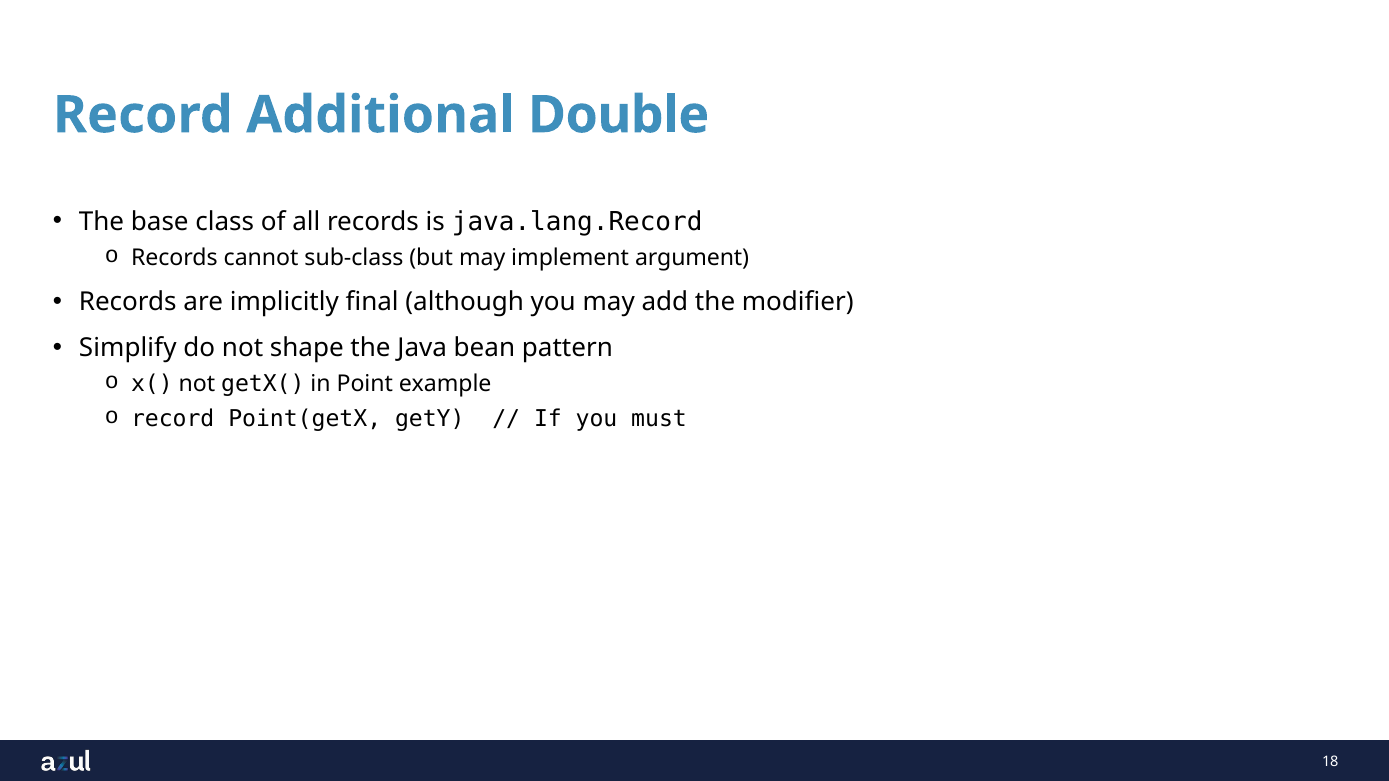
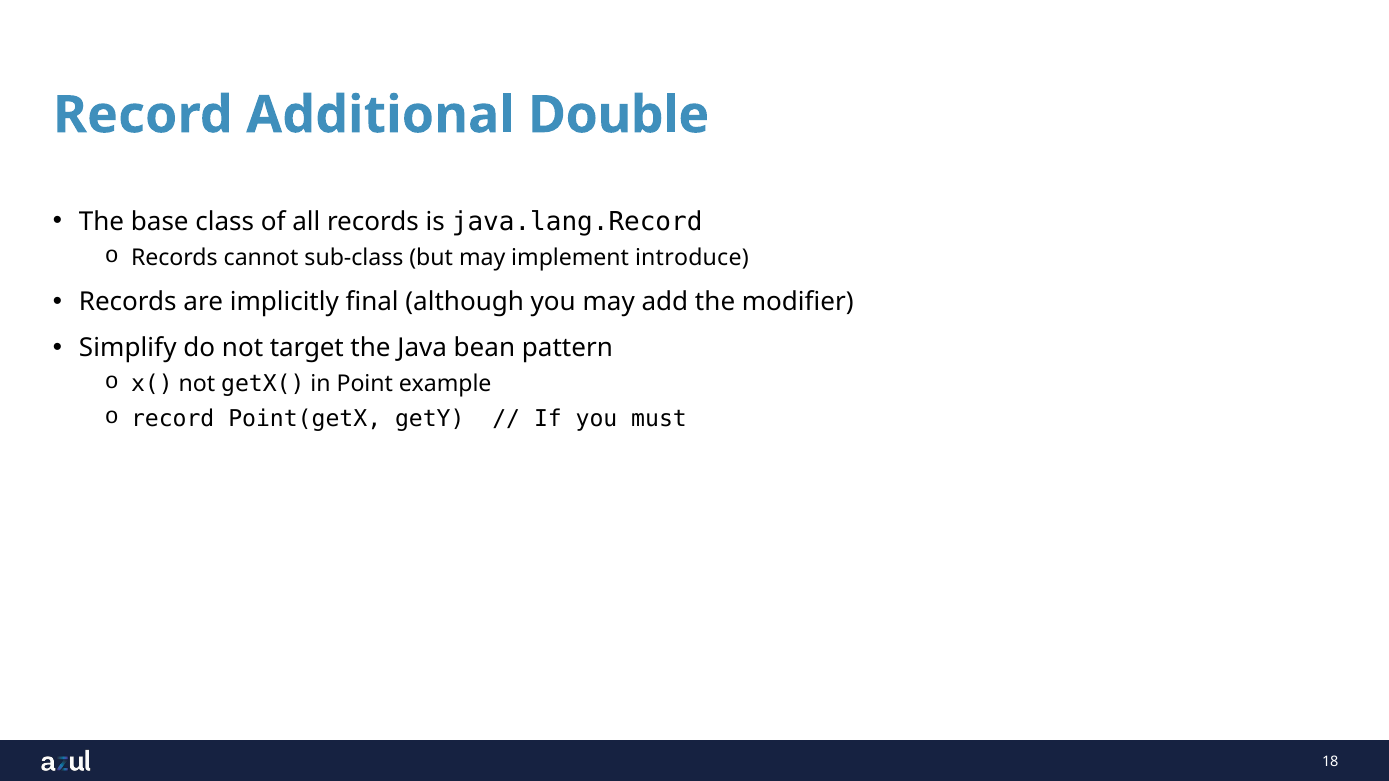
argument: argument -> introduce
shape: shape -> target
